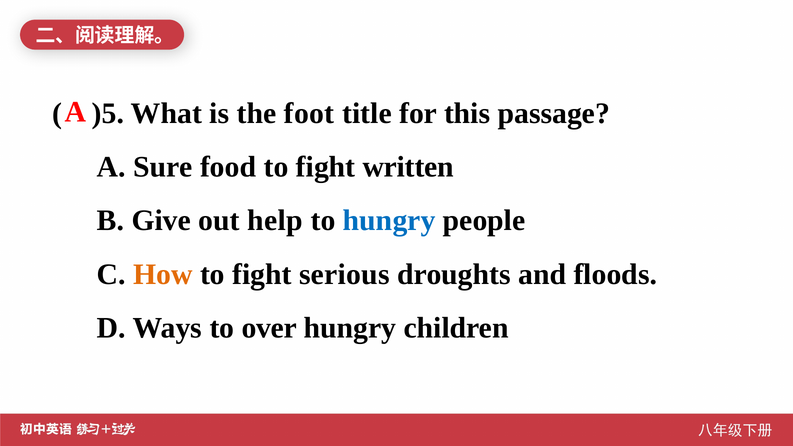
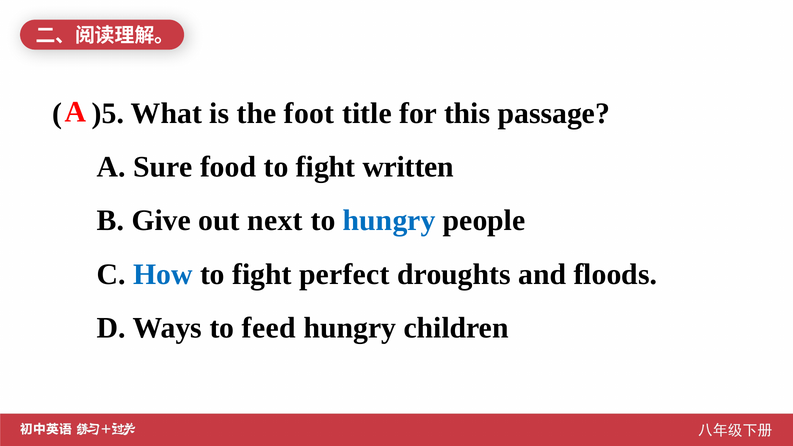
help: help -> next
How colour: orange -> blue
serious: serious -> perfect
over: over -> feed
